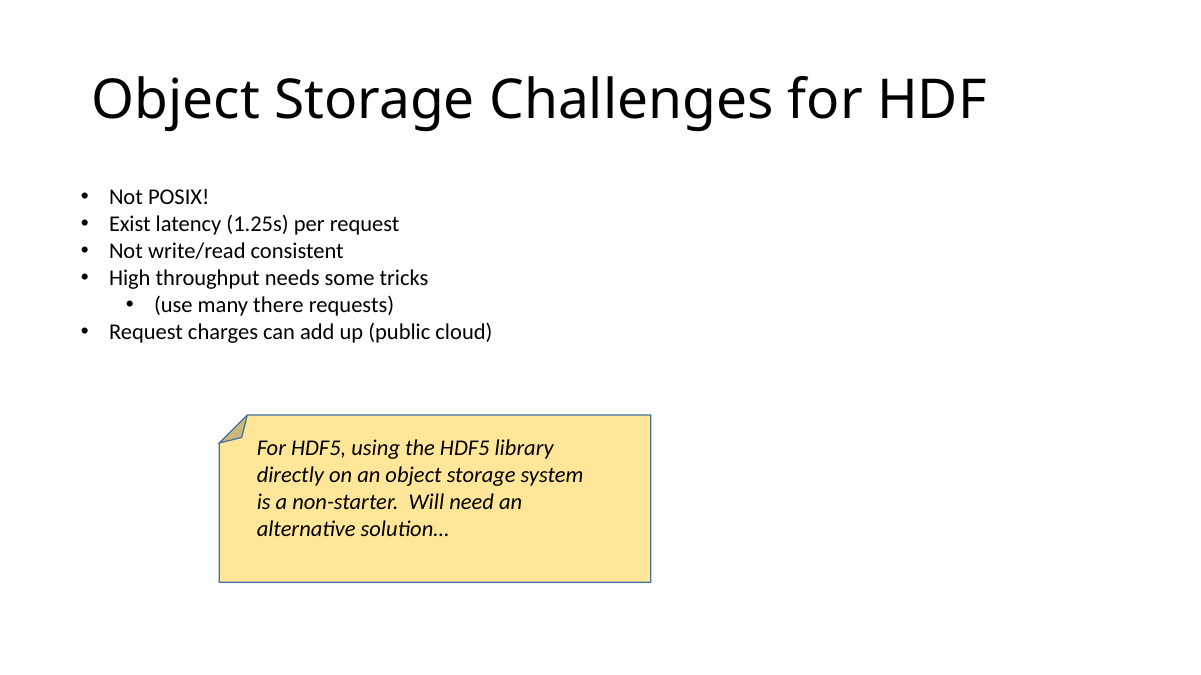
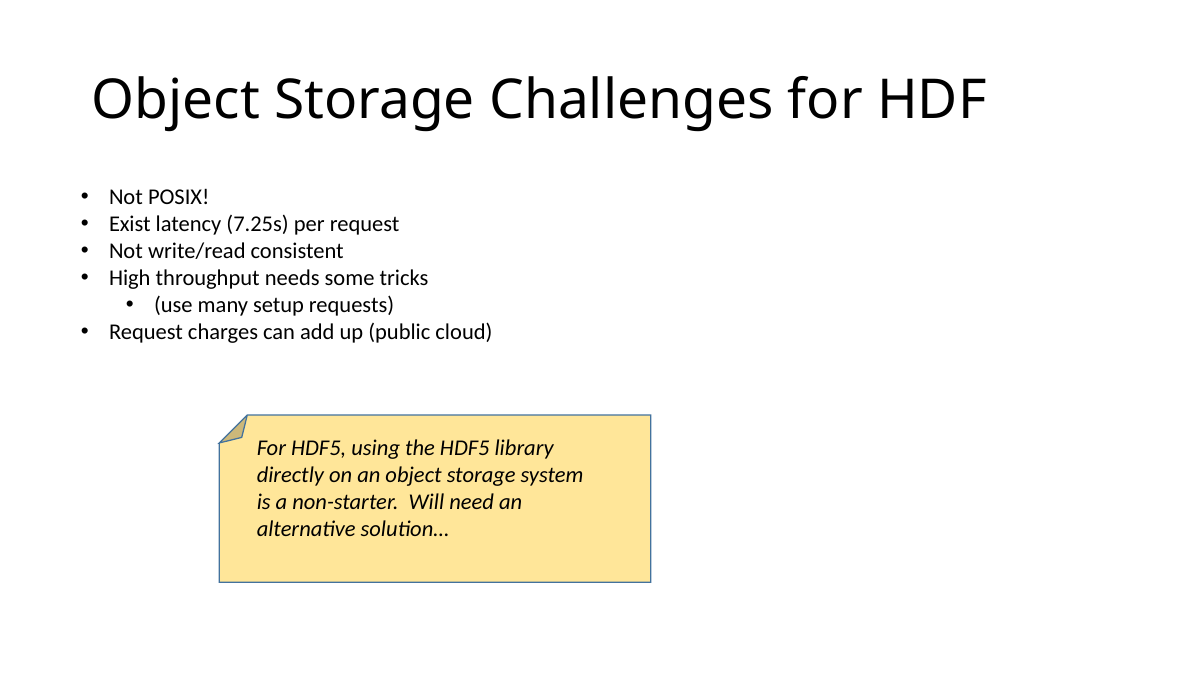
1.25s: 1.25s -> 7.25s
there: there -> setup
